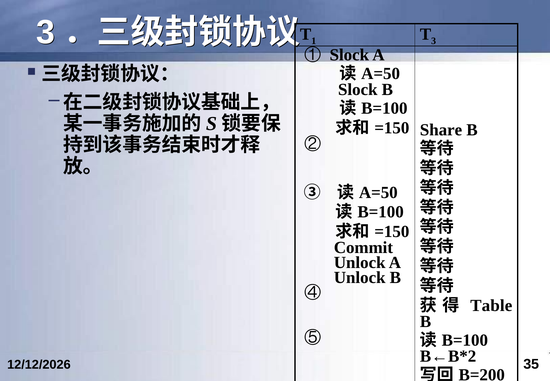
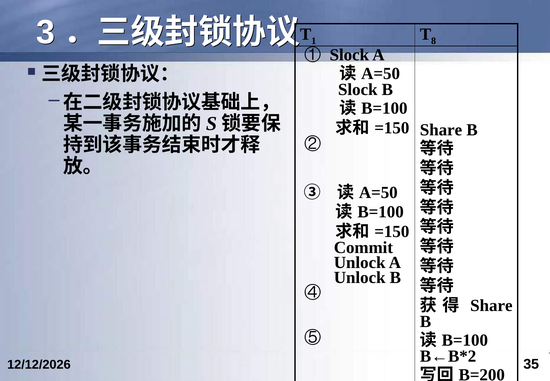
3 at (434, 41): 3 -> 8
Table at (491, 305): Table -> Share
